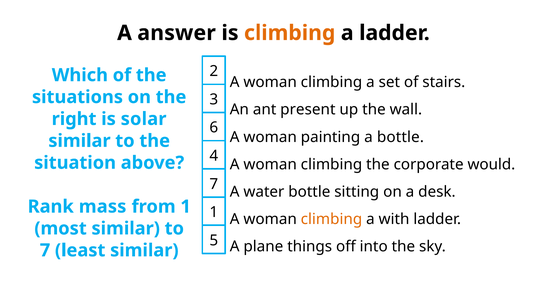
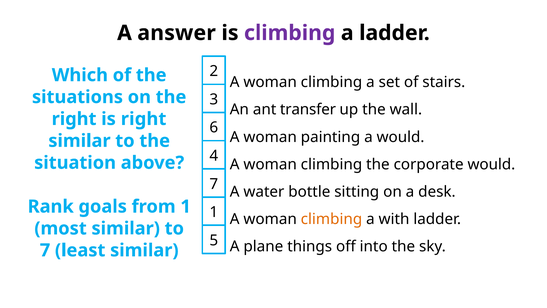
climbing at (290, 33) colour: orange -> purple
present: present -> transfer
is solar: solar -> right
a bottle: bottle -> would
mass: mass -> goals
